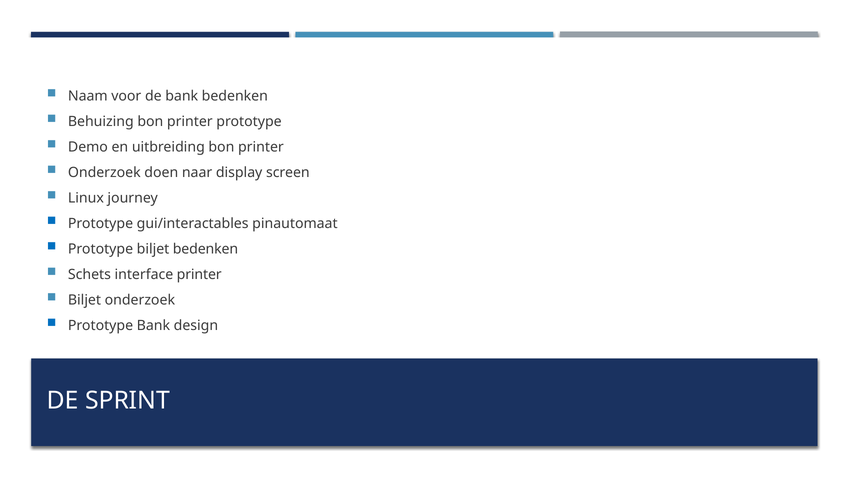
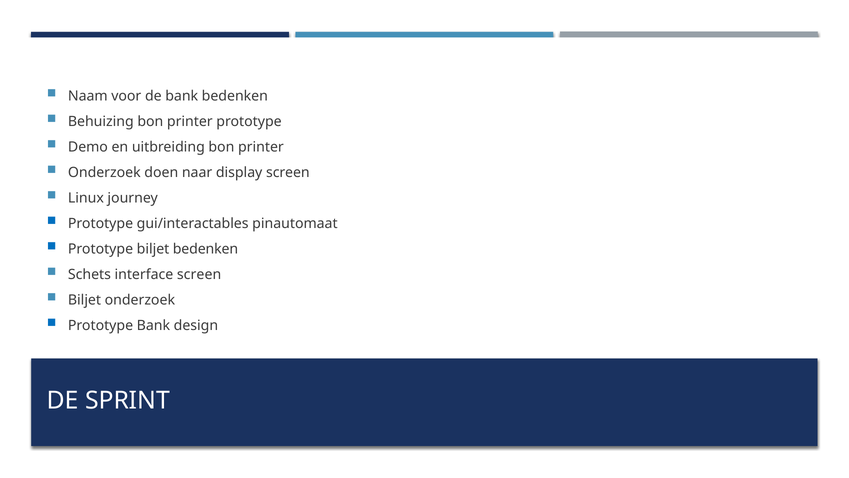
interface printer: printer -> screen
